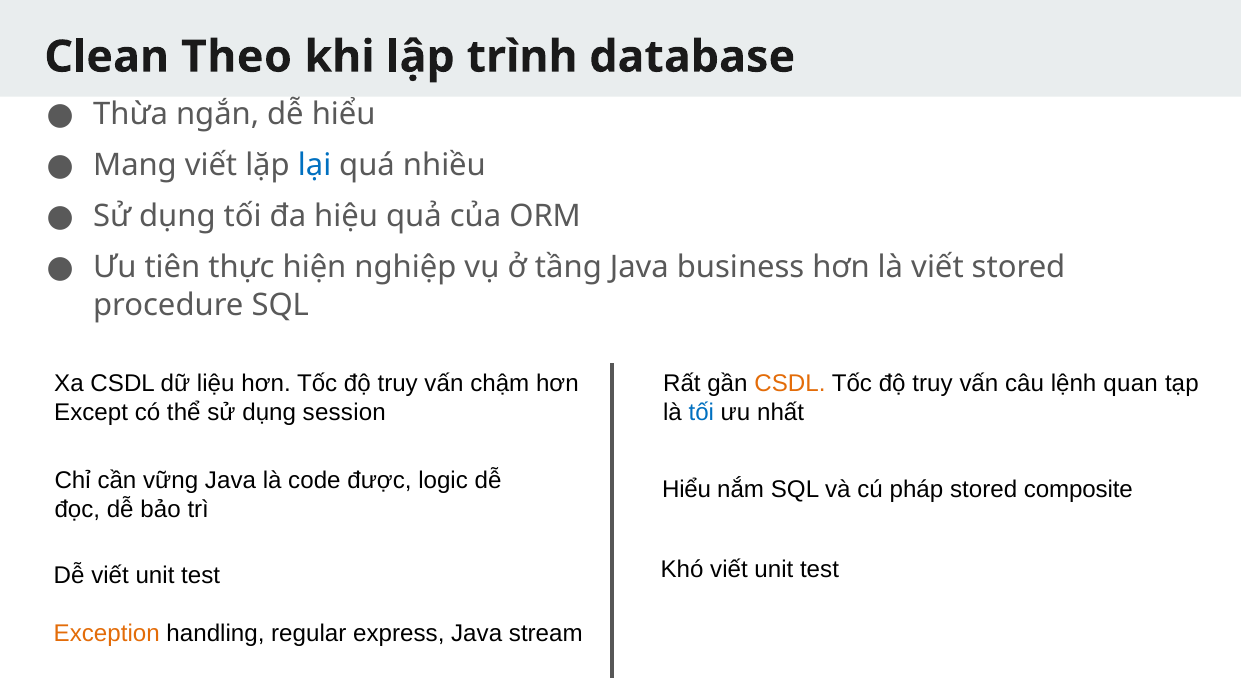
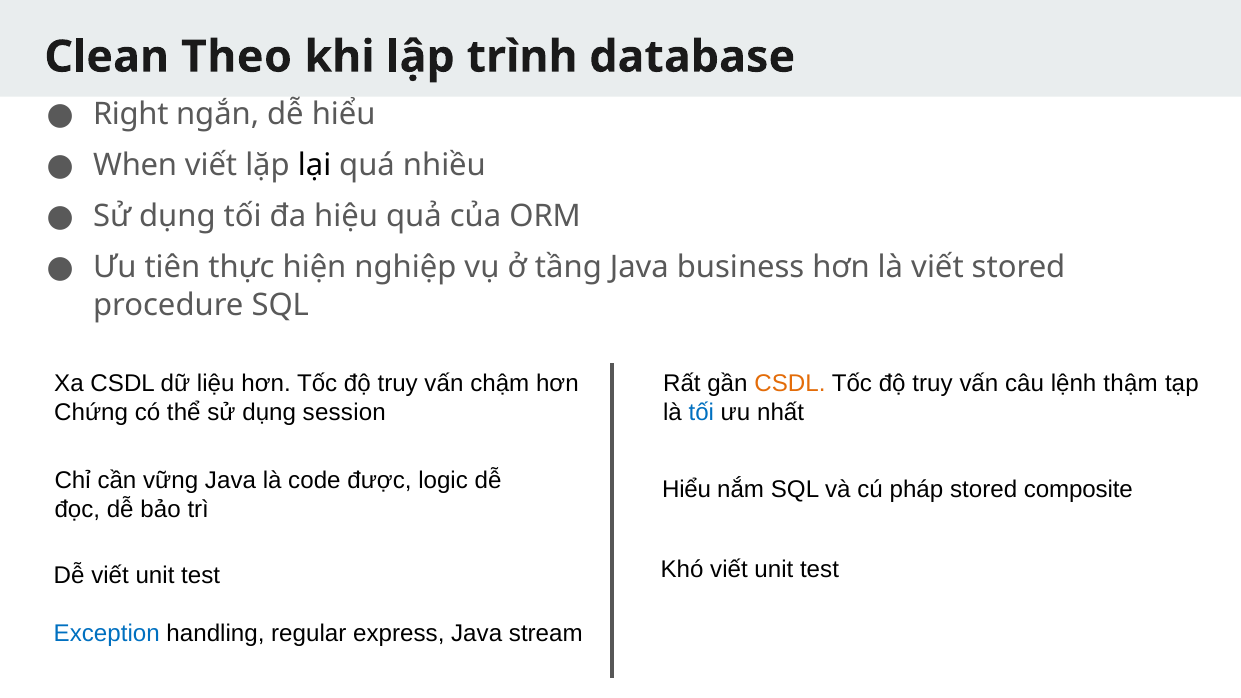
Thừa: Thừa -> Right
Mang: Mang -> When
lại colour: blue -> black
quan: quan -> thậm
Except: Except -> Chứng
Exception colour: orange -> blue
